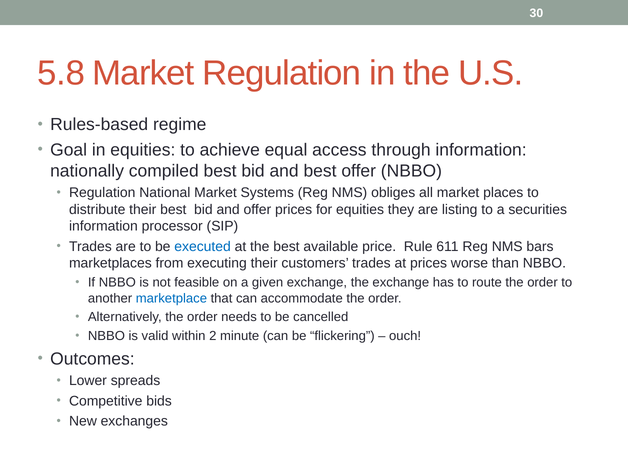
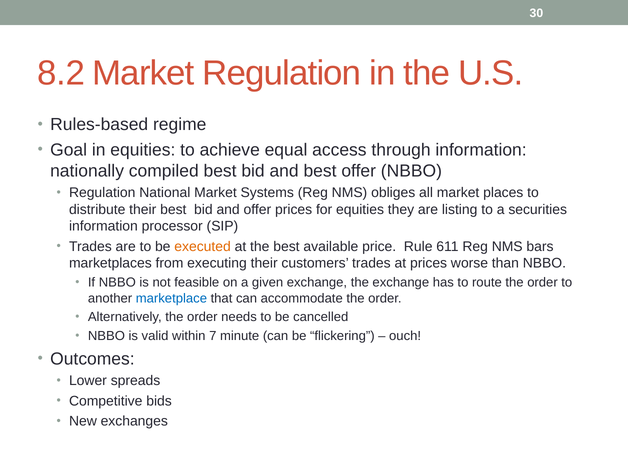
5.8: 5.8 -> 8.2
executed colour: blue -> orange
2: 2 -> 7
